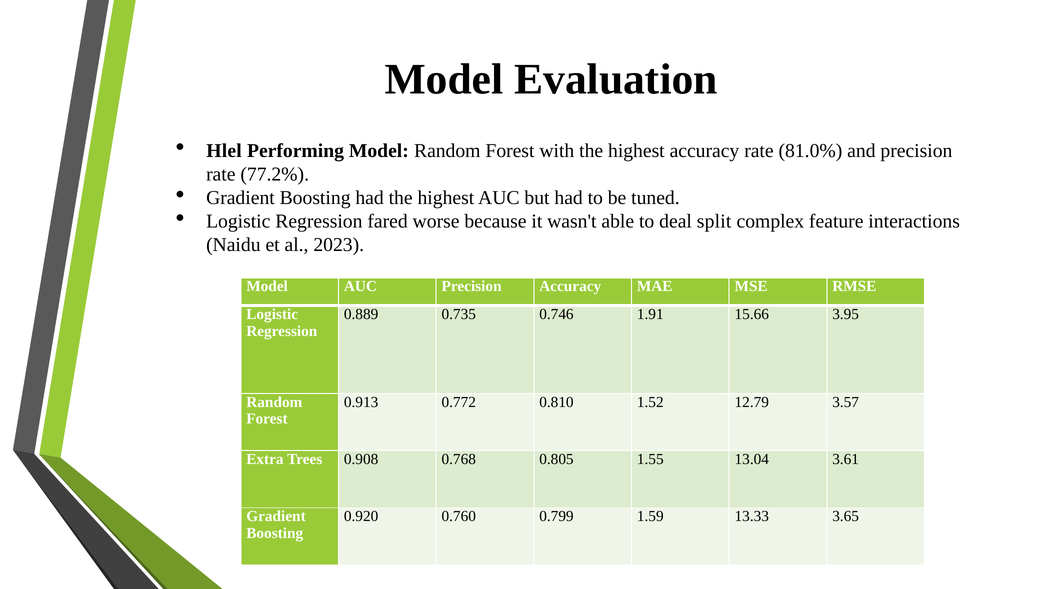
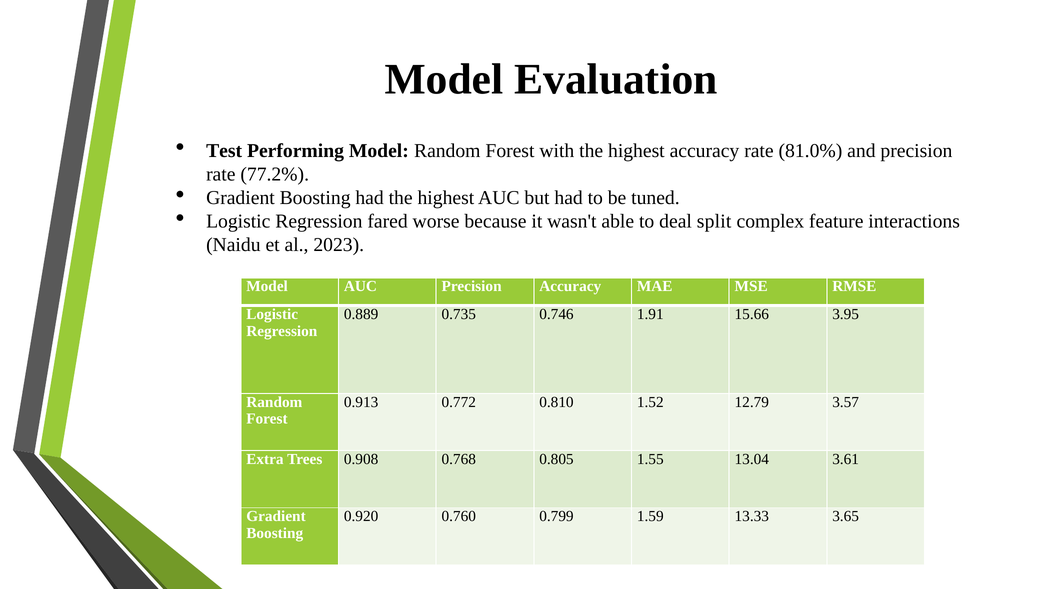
Hlel: Hlel -> Test
